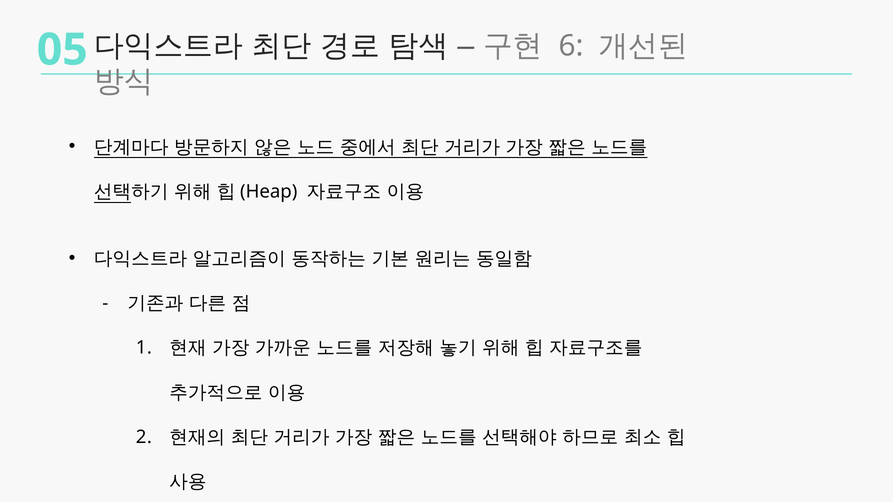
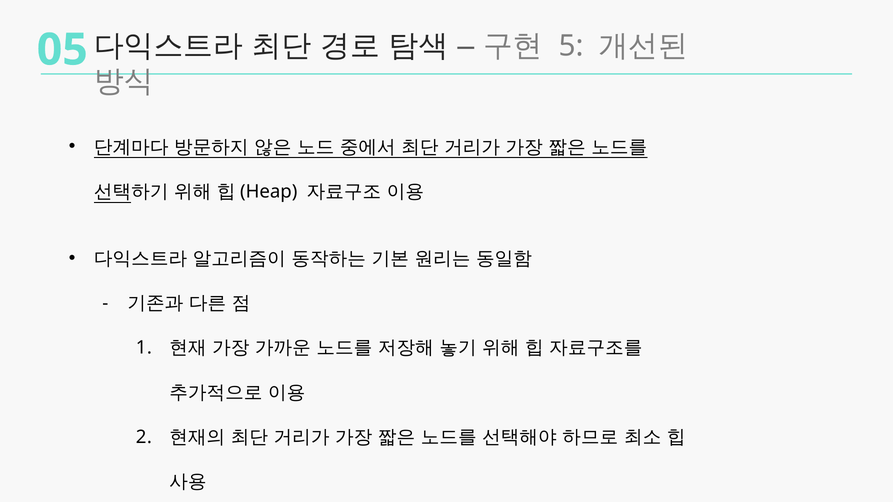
6: 6 -> 5
